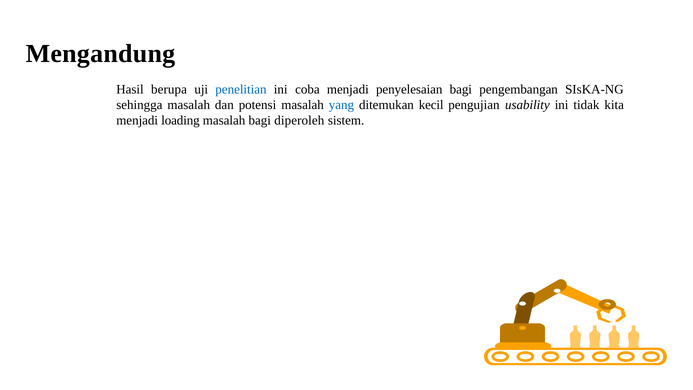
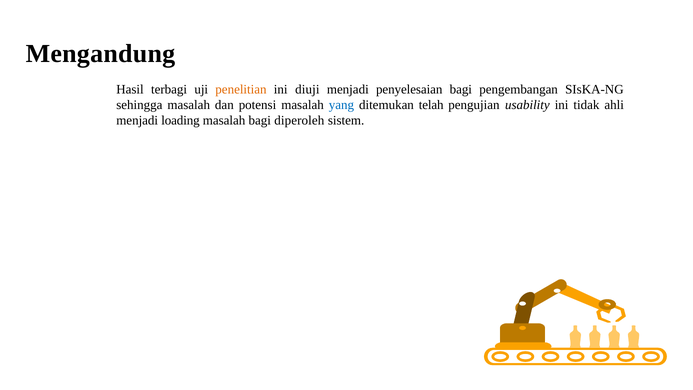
berupa: berupa -> terbagi
penelitian colour: blue -> orange
coba: coba -> diuji
kecil: kecil -> telah
kita: kita -> ahli
